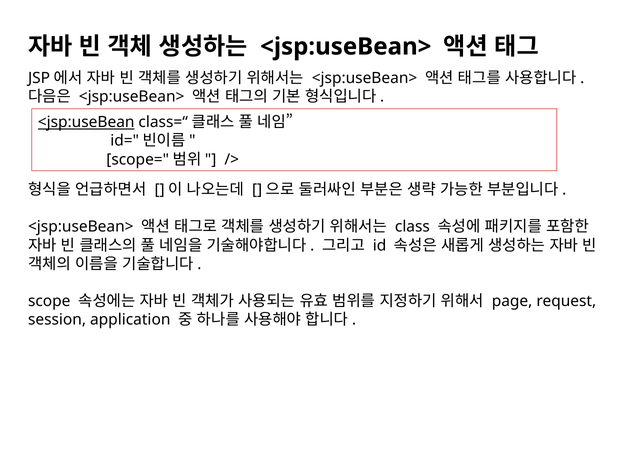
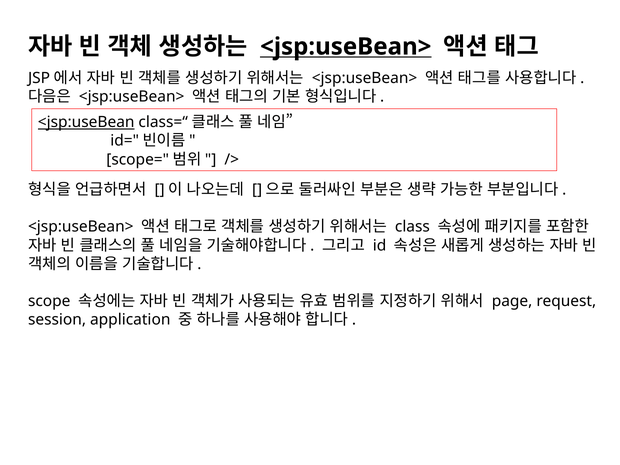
<jsp:useBean> at (346, 47) underline: none -> present
